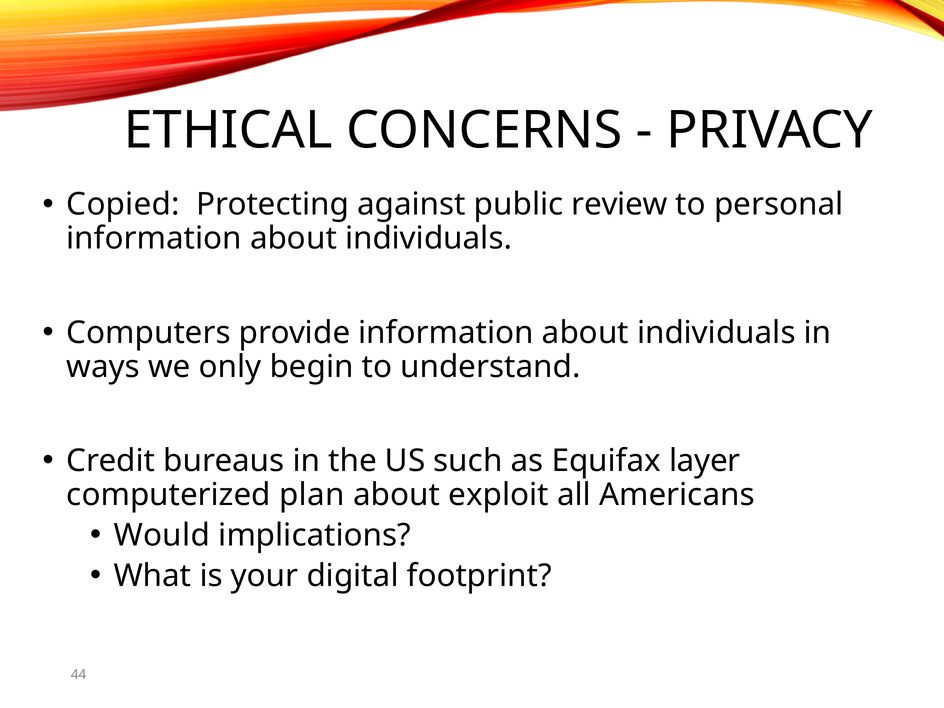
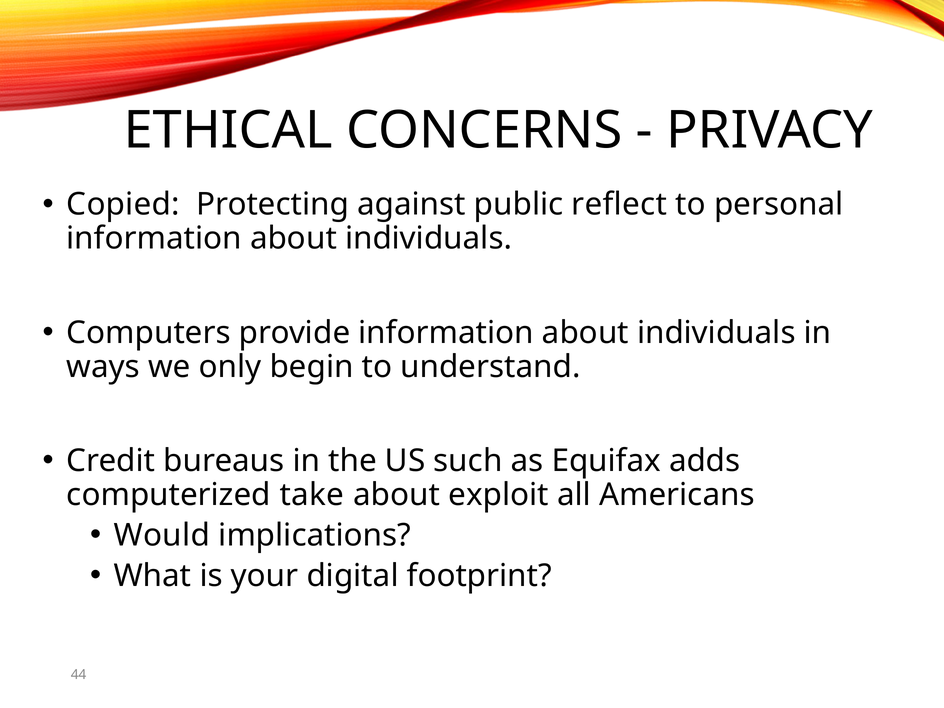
review: review -> reflect
layer: layer -> adds
plan: plan -> take
